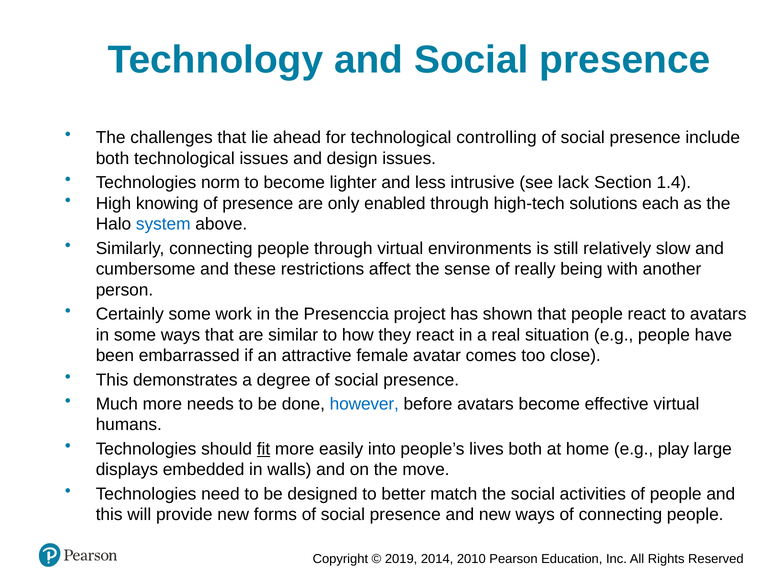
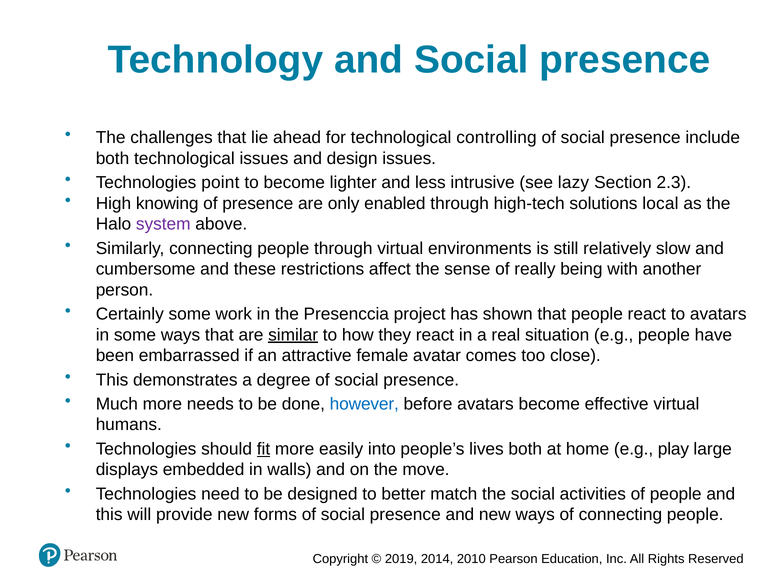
norm: norm -> point
lack: lack -> lazy
1.4: 1.4 -> 2.3
each: each -> local
system colour: blue -> purple
similar underline: none -> present
